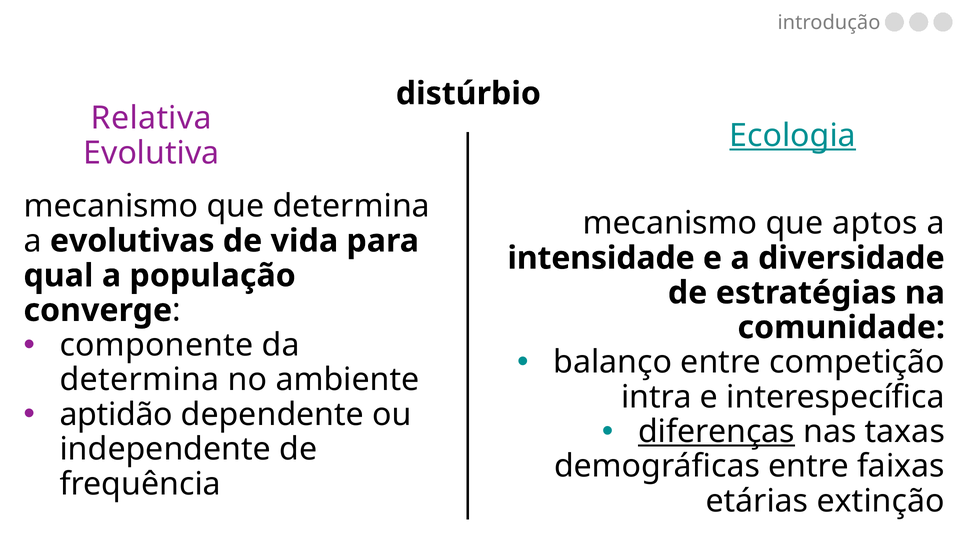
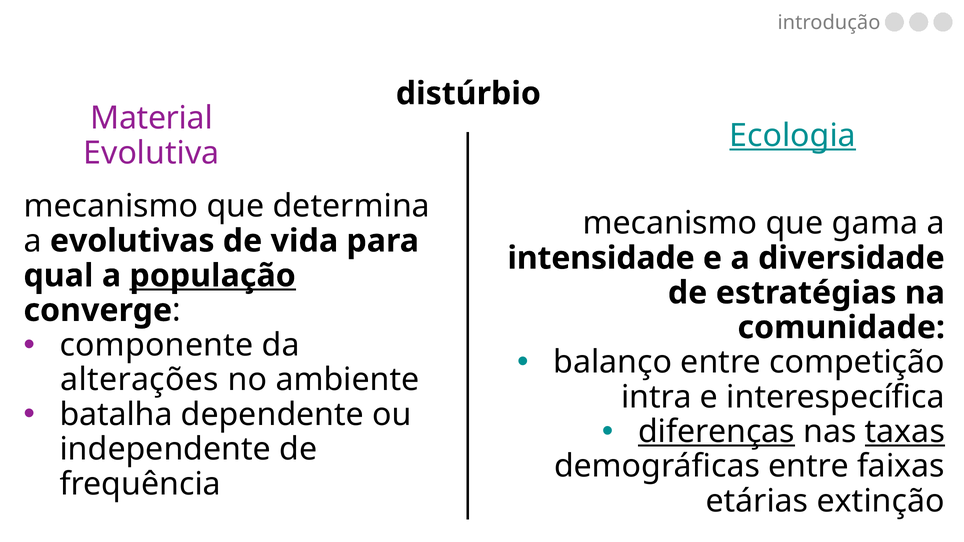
Relativa: Relativa -> Material
aptos: aptos -> gama
população underline: none -> present
determina at (140, 380): determina -> alterações
aptidão: aptidão -> batalha
taxas underline: none -> present
